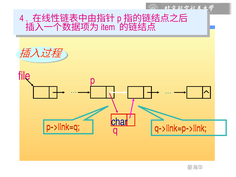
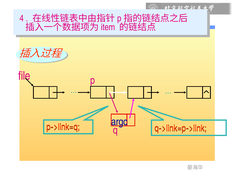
char: char -> argc
